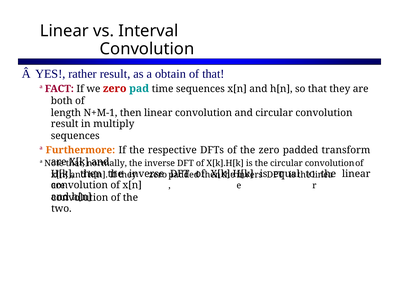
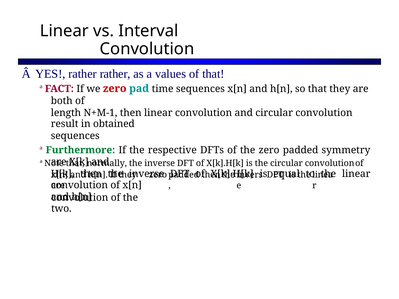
rather result: result -> rather
obtain: obtain -> values
multiply: multiply -> obtained
Furthermore colour: orange -> green
transform: transform -> symmetry
